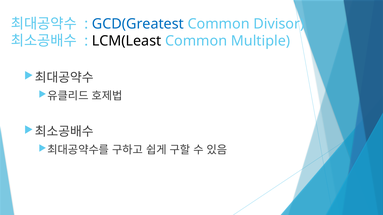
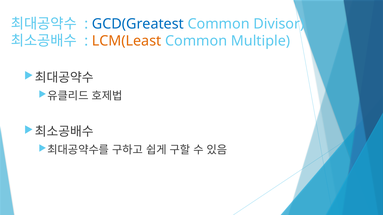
LCM(Least colour: black -> orange
